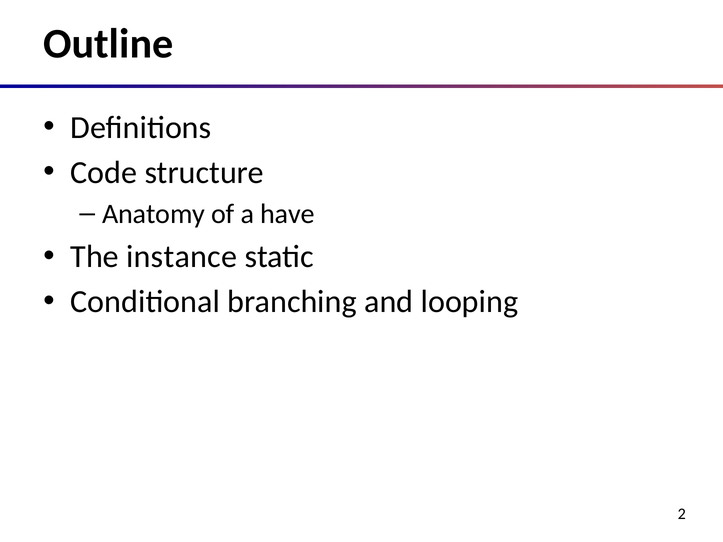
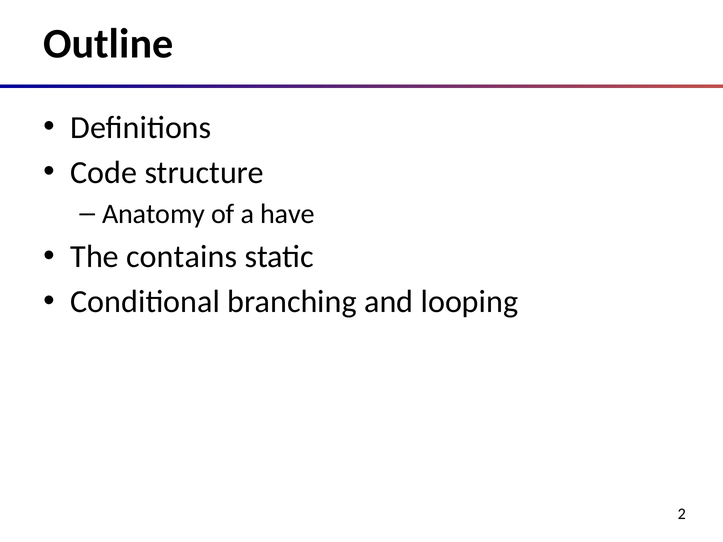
instance: instance -> contains
